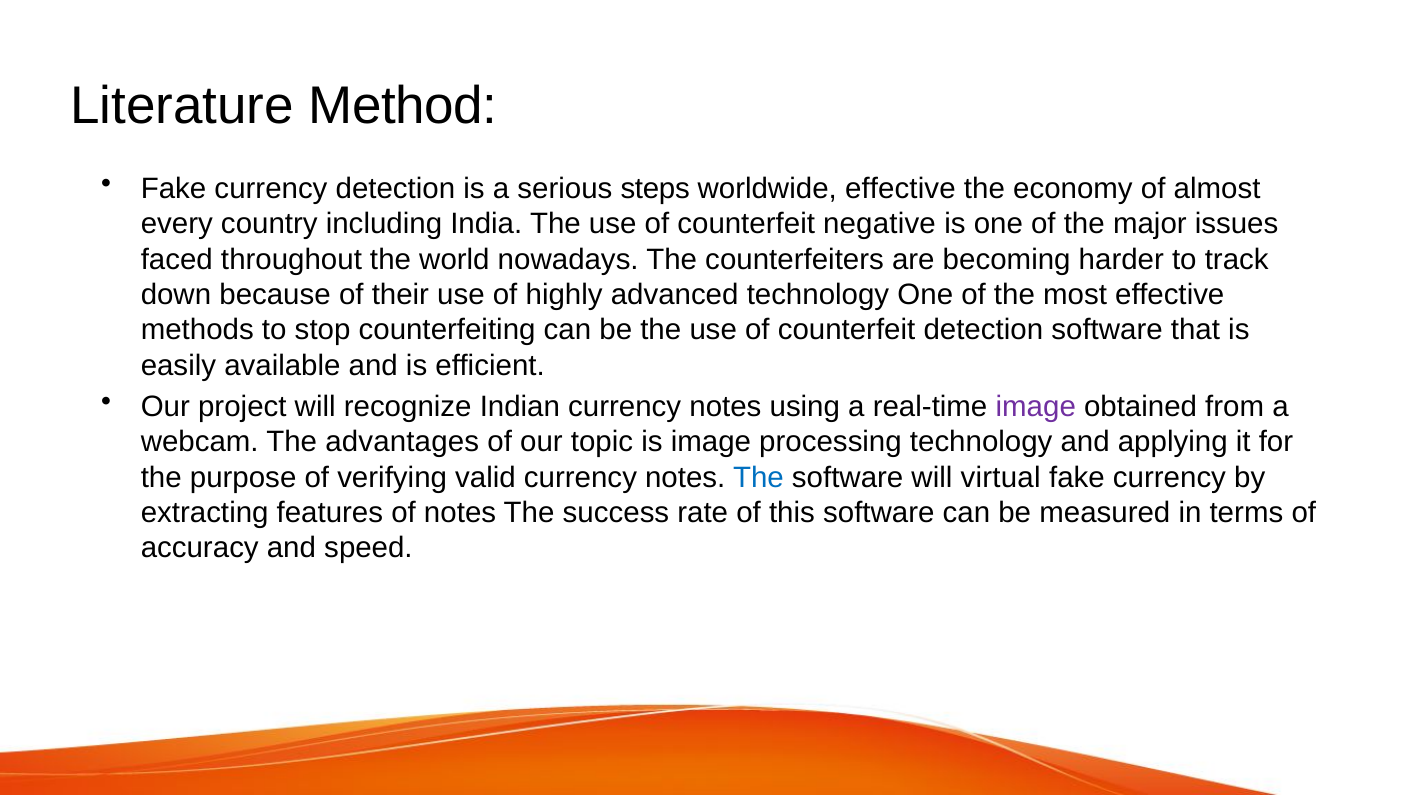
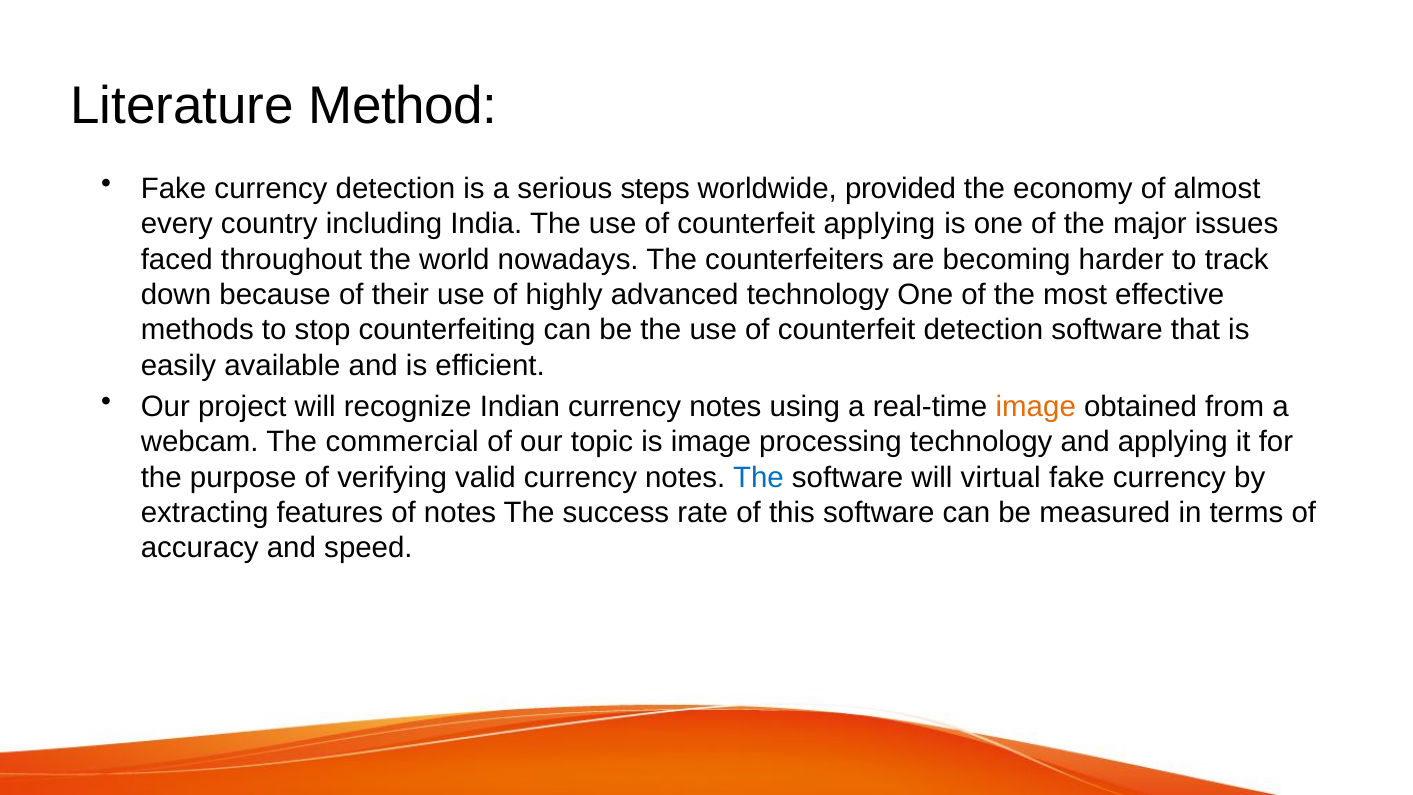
worldwide effective: effective -> provided
counterfeit negative: negative -> applying
image at (1036, 407) colour: purple -> orange
advantages: advantages -> commercial
